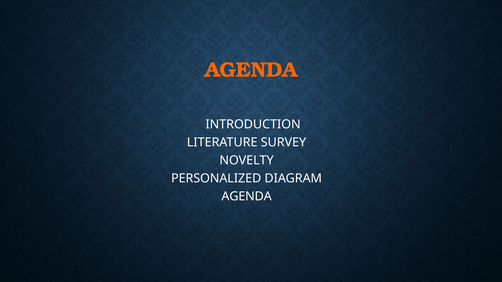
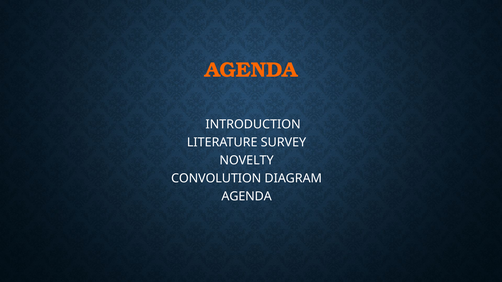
PERSONALIZED: PERSONALIZED -> CONVOLUTION
